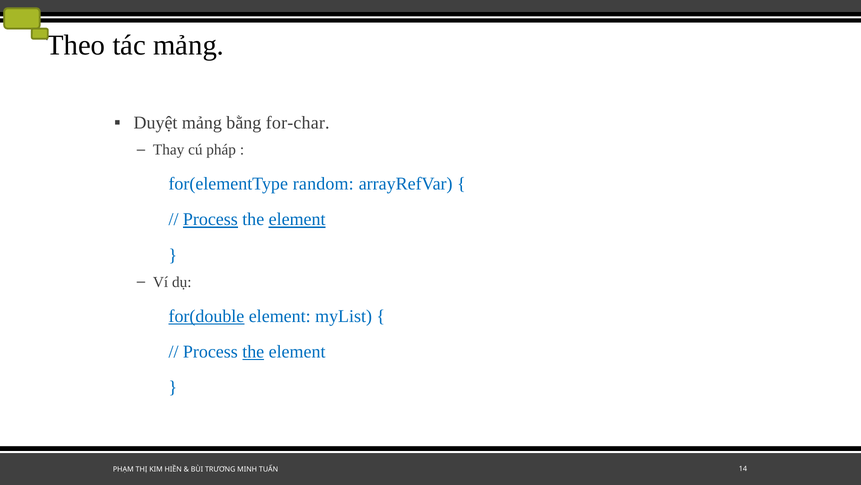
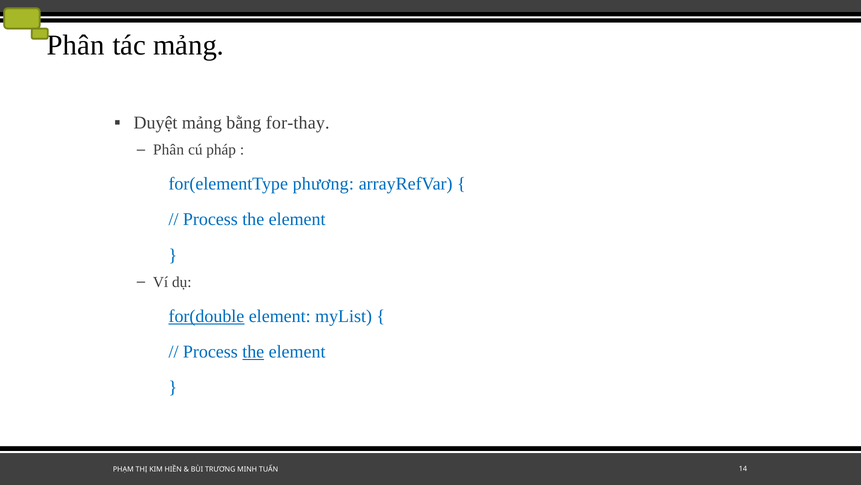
Theo at (76, 45): Theo -> Phân
for-char: for-char -> for-thay
Thay at (169, 150): Thay -> Phân
random: random -> phương
Process at (210, 219) underline: present -> none
element at (297, 219) underline: present -> none
